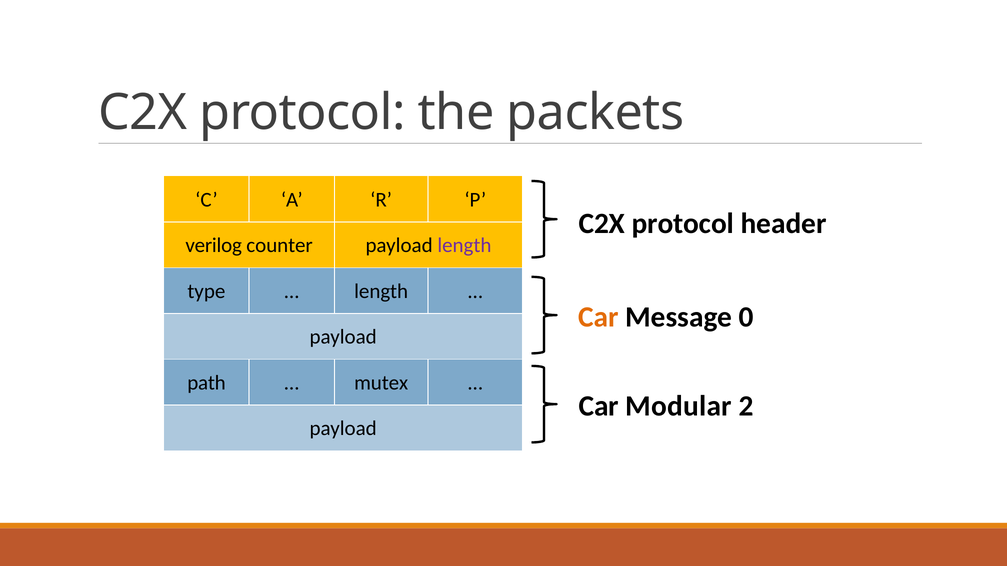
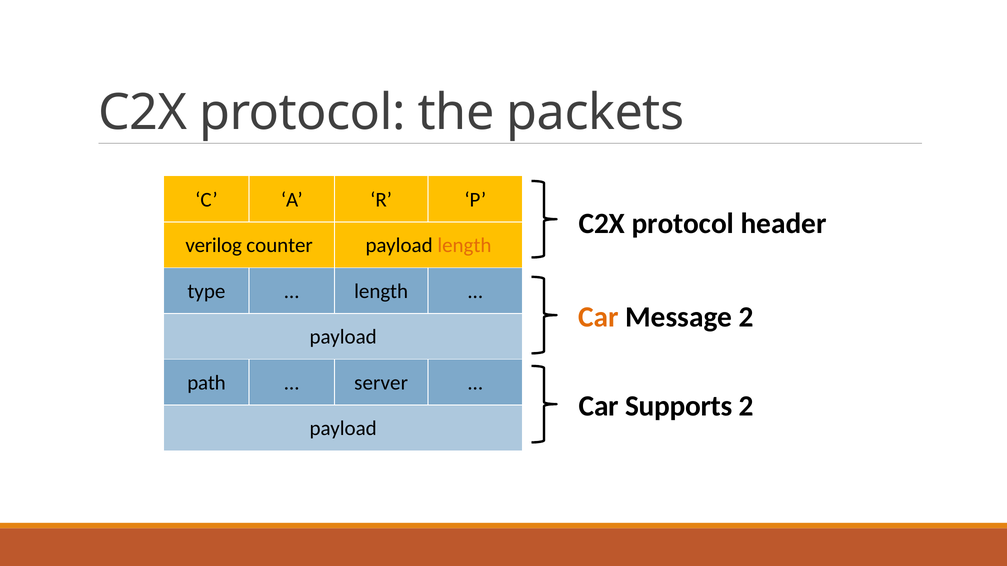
length at (464, 246) colour: purple -> orange
Message 0: 0 -> 2
mutex: mutex -> server
Modular: Modular -> Supports
